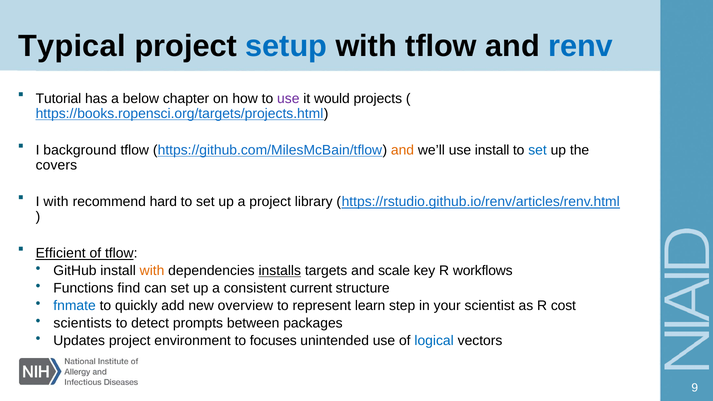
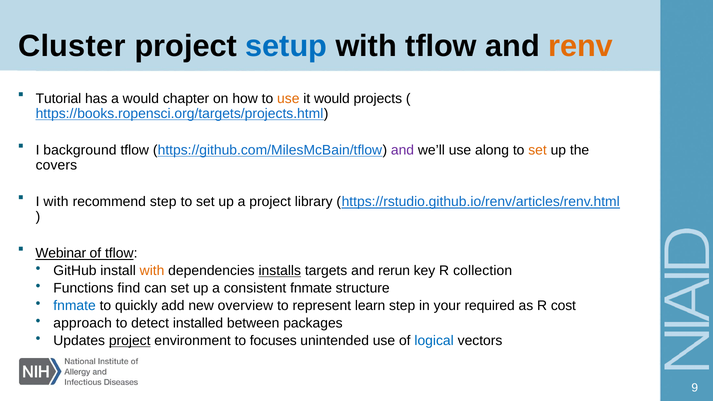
Typical: Typical -> Cluster
renv colour: blue -> orange
a below: below -> would
use at (288, 99) colour: purple -> orange
and at (403, 150) colour: orange -> purple
use install: install -> along
set at (538, 150) colour: blue -> orange
recommend hard: hard -> step
Efficient: Efficient -> Webinar
scale: scale -> rerun
workflows: workflows -> collection
consistent current: current -> fnmate
scientist: scientist -> required
scientists: scientists -> approach
prompts: prompts -> installed
project at (130, 341) underline: none -> present
